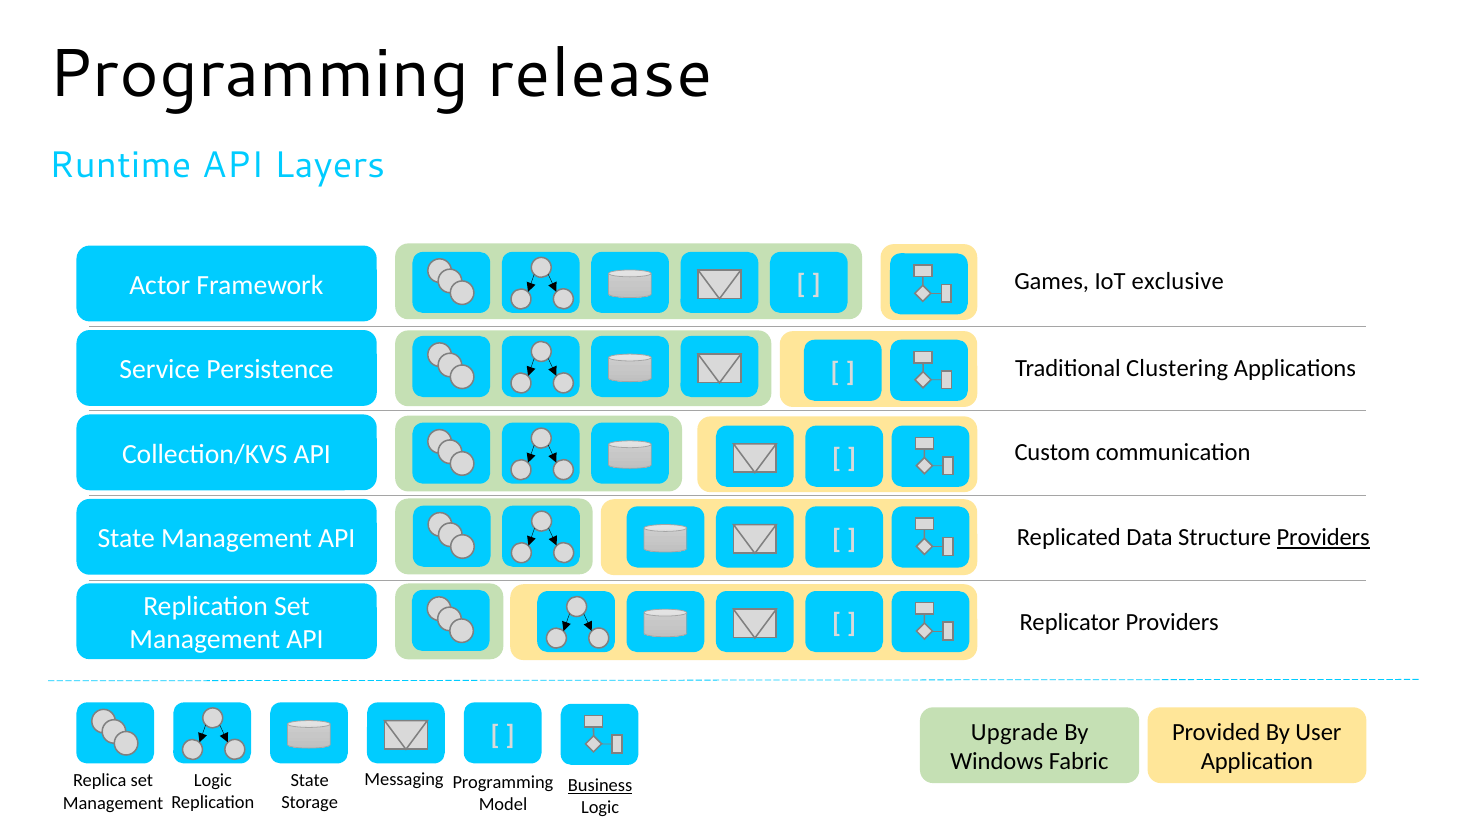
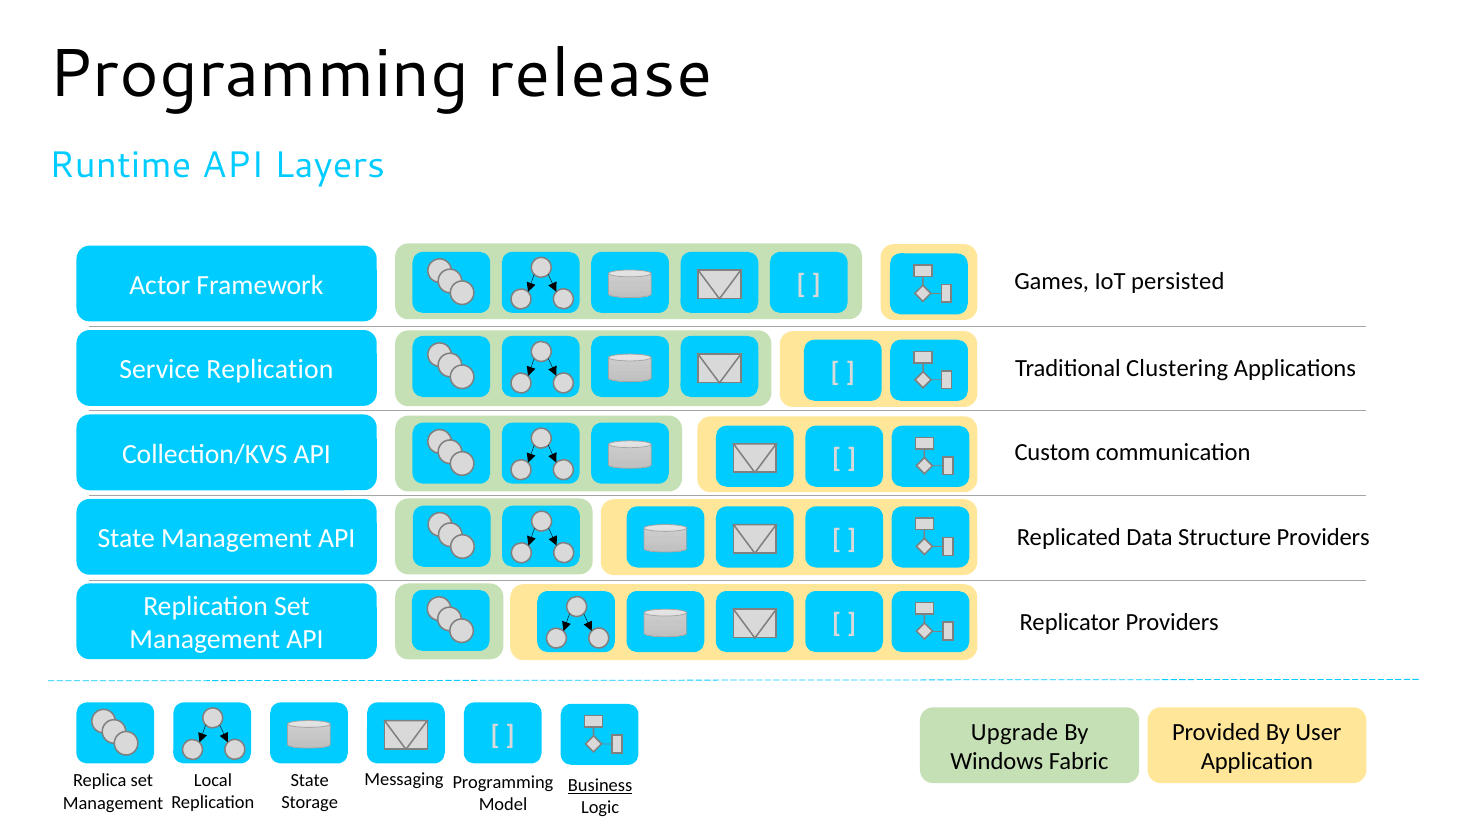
exclusive: exclusive -> persisted
Service Persistence: Persistence -> Replication
Providers at (1323, 537) underline: present -> none
Logic at (213, 780): Logic -> Local
